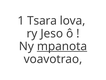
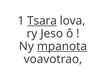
Tsara underline: none -> present
